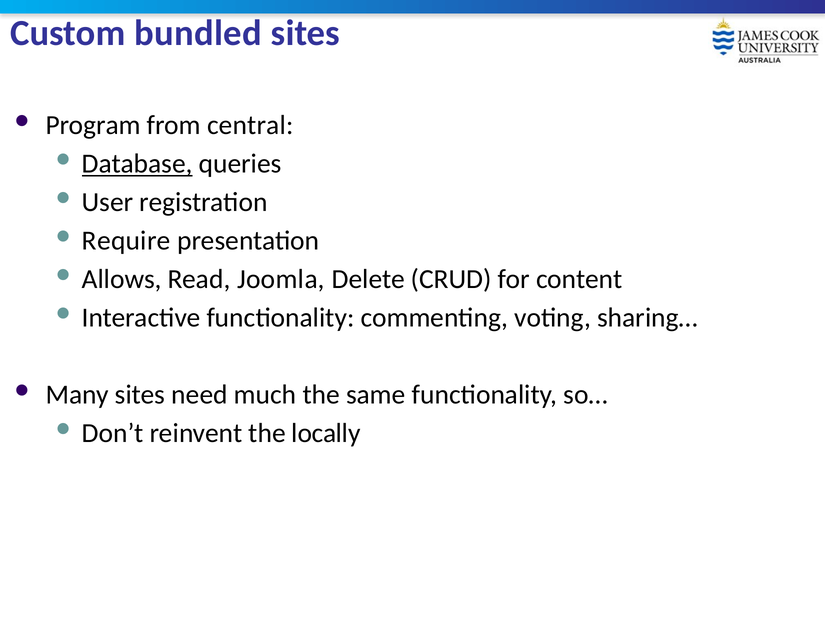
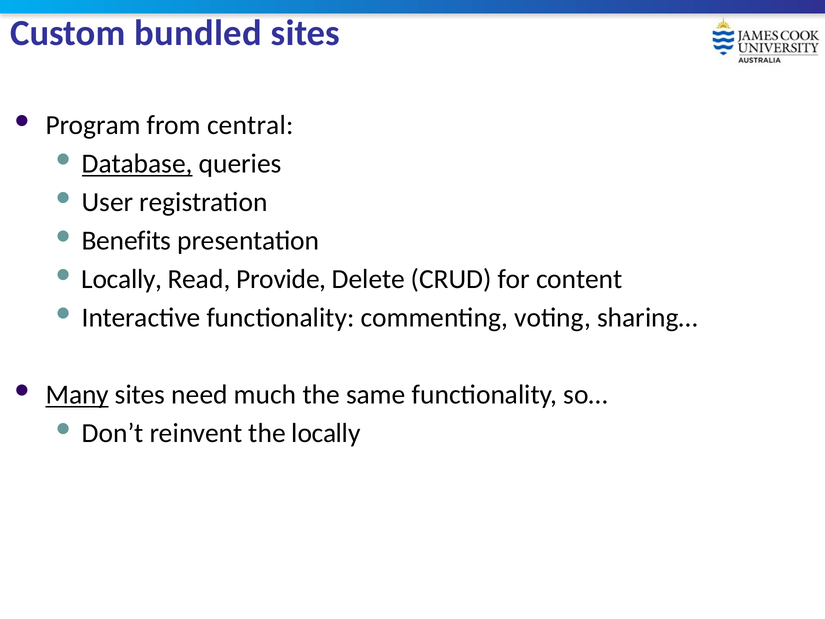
Require: Require -> Benefits
Allows at (122, 279): Allows -> Locally
Joomla: Joomla -> Provide
Many underline: none -> present
